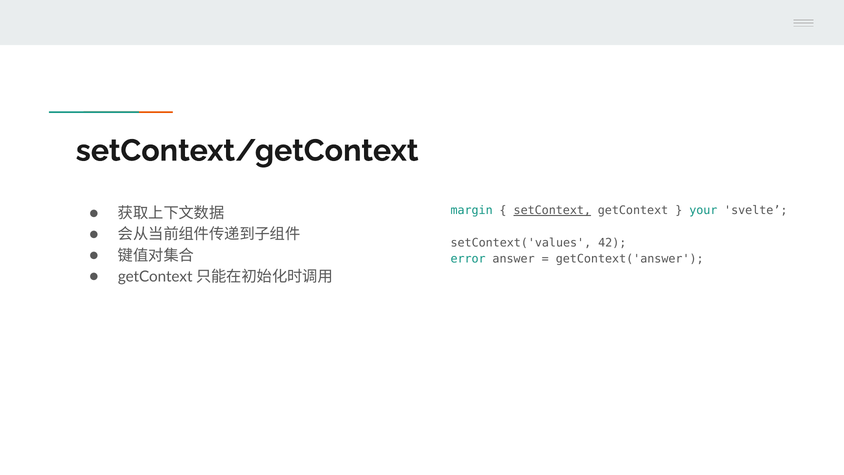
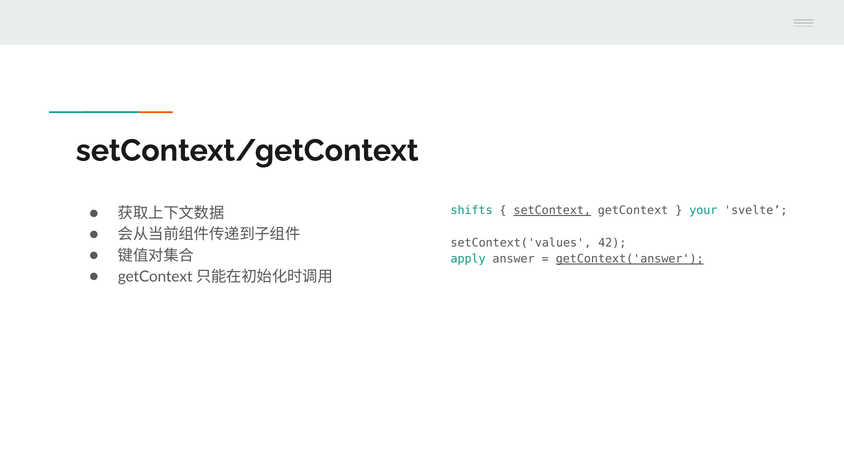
margin: margin -> shifts
error: error -> apply
getContext('answer underline: none -> present
